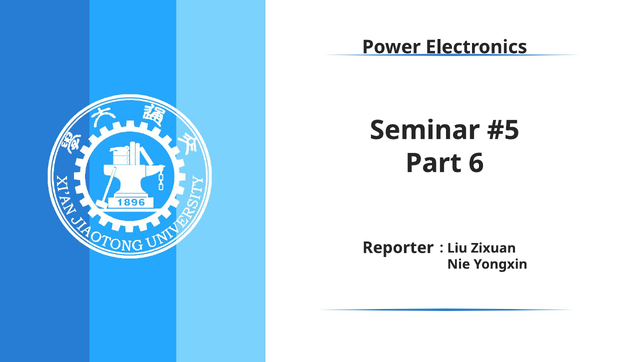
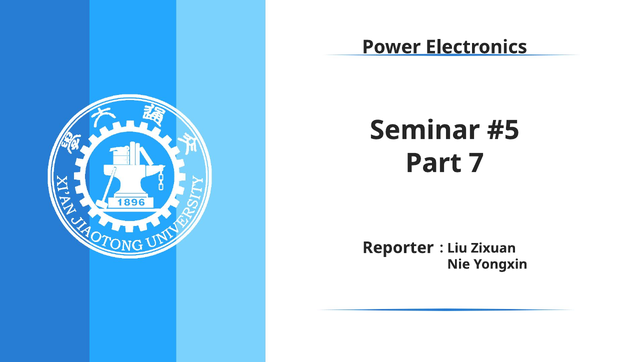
6: 6 -> 7
